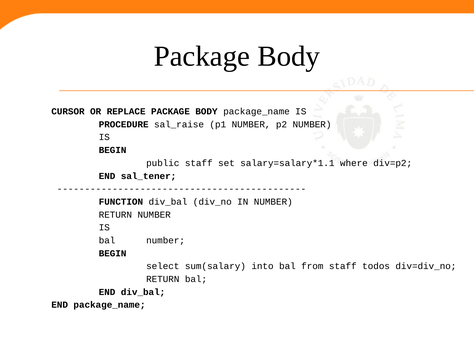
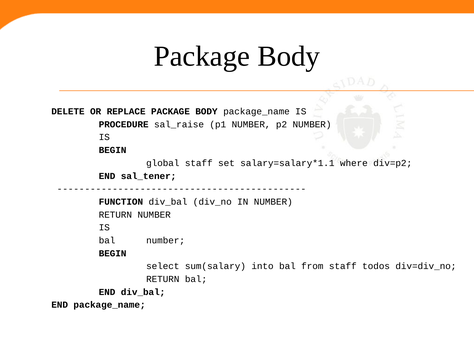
CURSOR: CURSOR -> DELETE
public: public -> global
